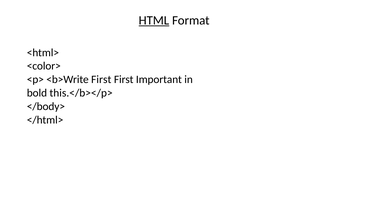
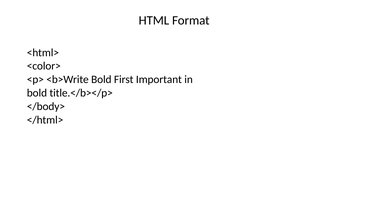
HTML underline: present -> none
<b>Write First: First -> Bold
this.</b></p>: this.</b></p> -> title.</b></p>
